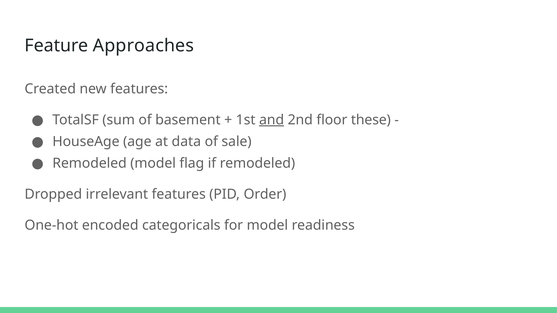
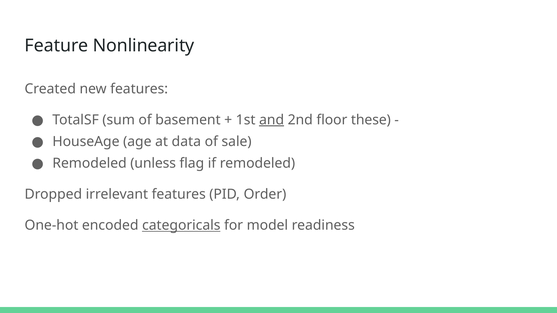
Approaches: Approaches -> Nonlinearity
Remodeled model: model -> unless
categoricals underline: none -> present
